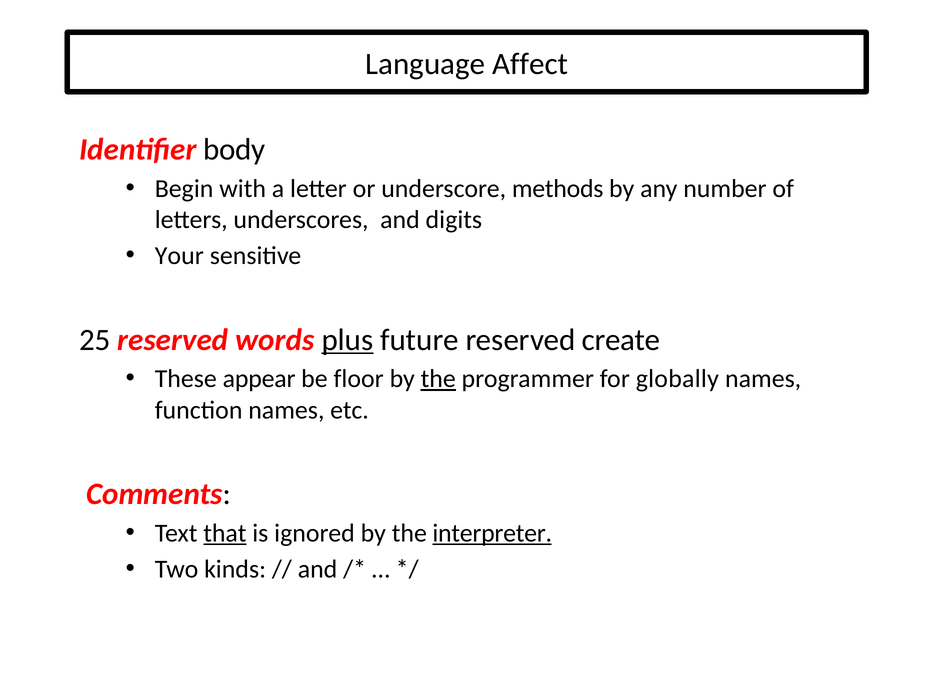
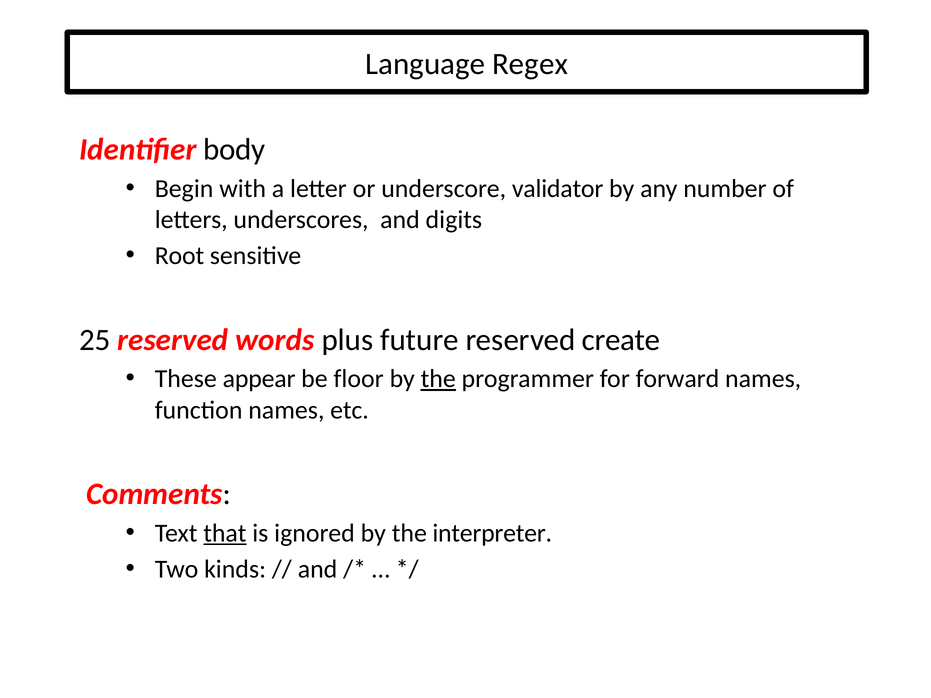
Affect: Affect -> Regex
methods: methods -> validator
Your: Your -> Root
plus underline: present -> none
globally: globally -> forward
interpreter underline: present -> none
